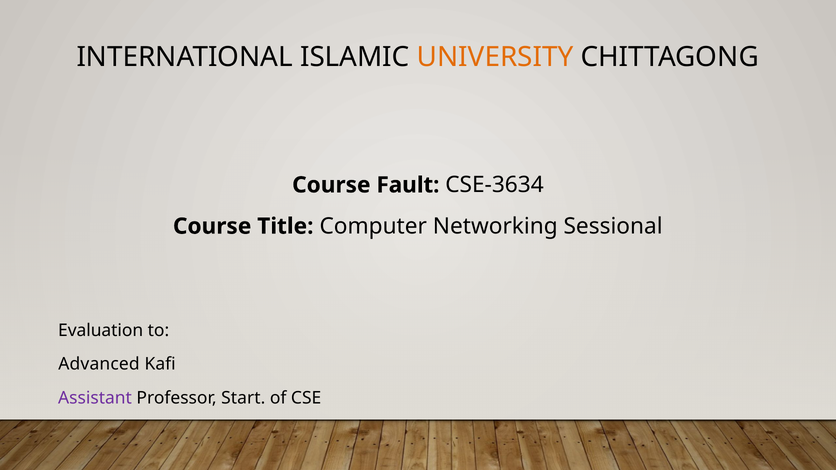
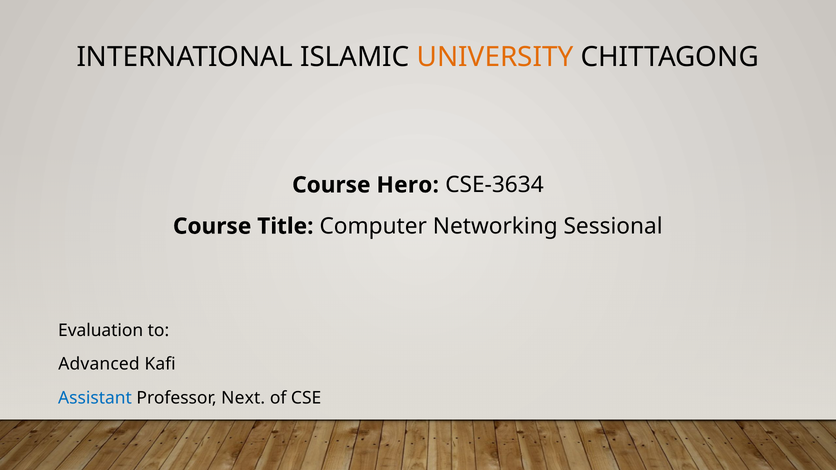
Fault: Fault -> Hero
Assistant colour: purple -> blue
Start: Start -> Next
